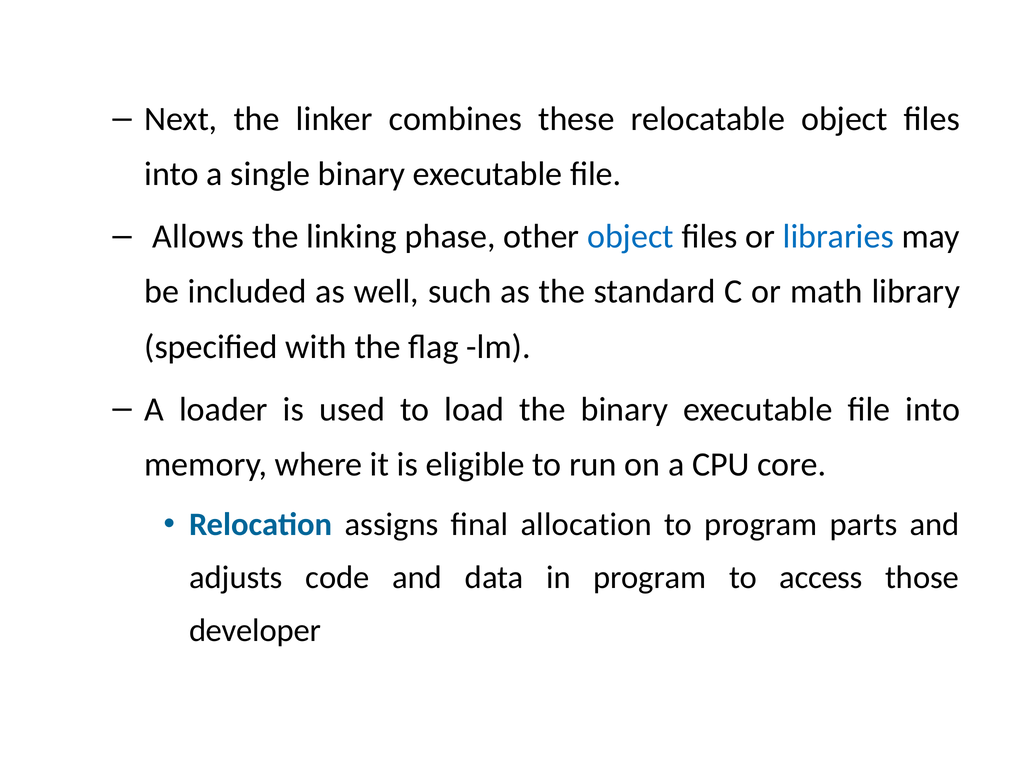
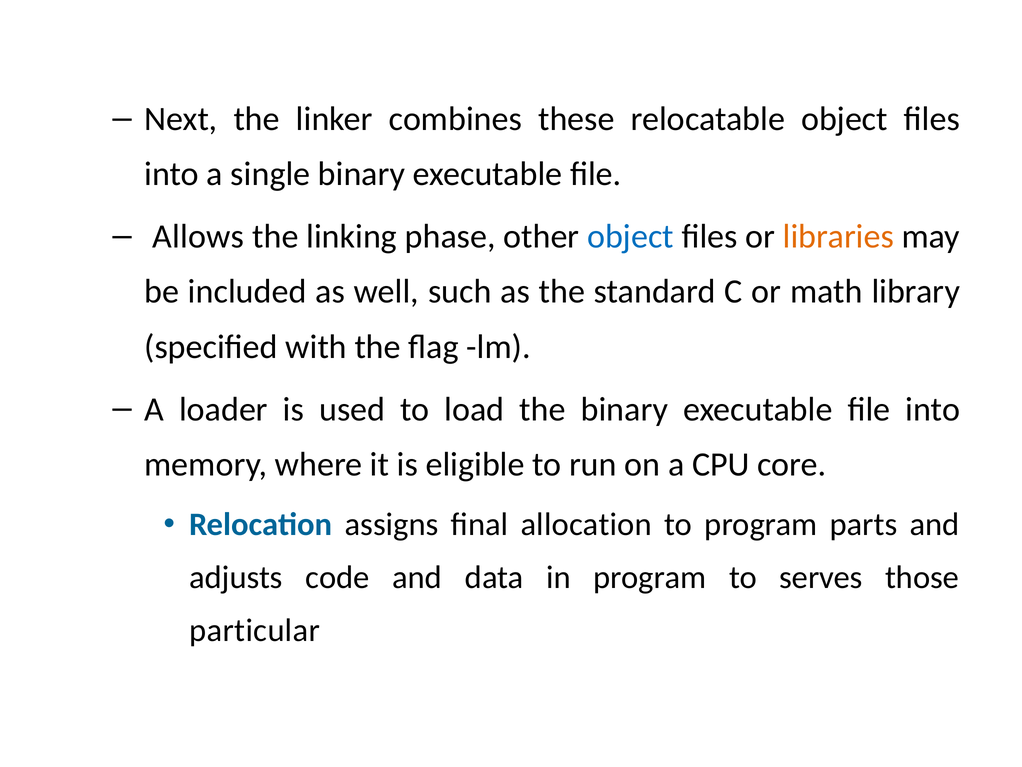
libraries colour: blue -> orange
access: access -> serves
developer: developer -> particular
